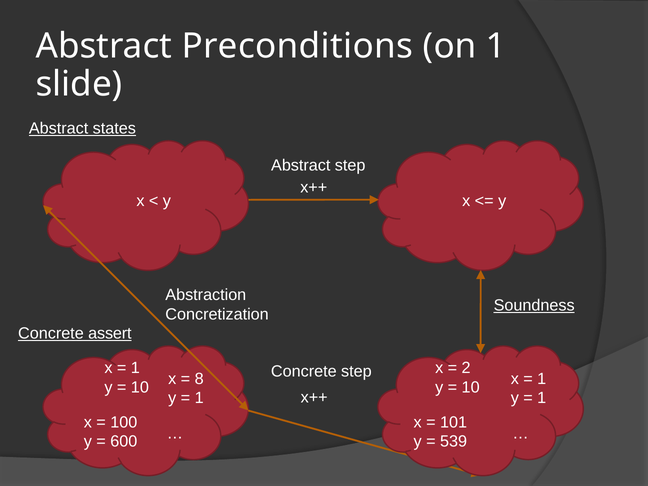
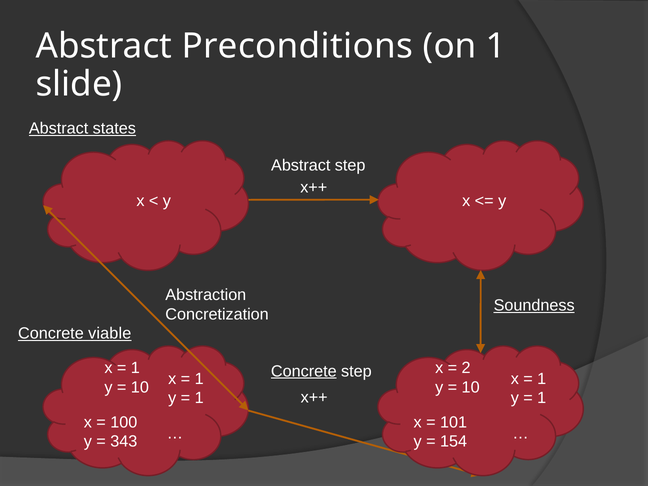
assert: assert -> viable
Concrete at (304, 371) underline: none -> present
8 at (199, 379): 8 -> 1
600: 600 -> 343
539: 539 -> 154
